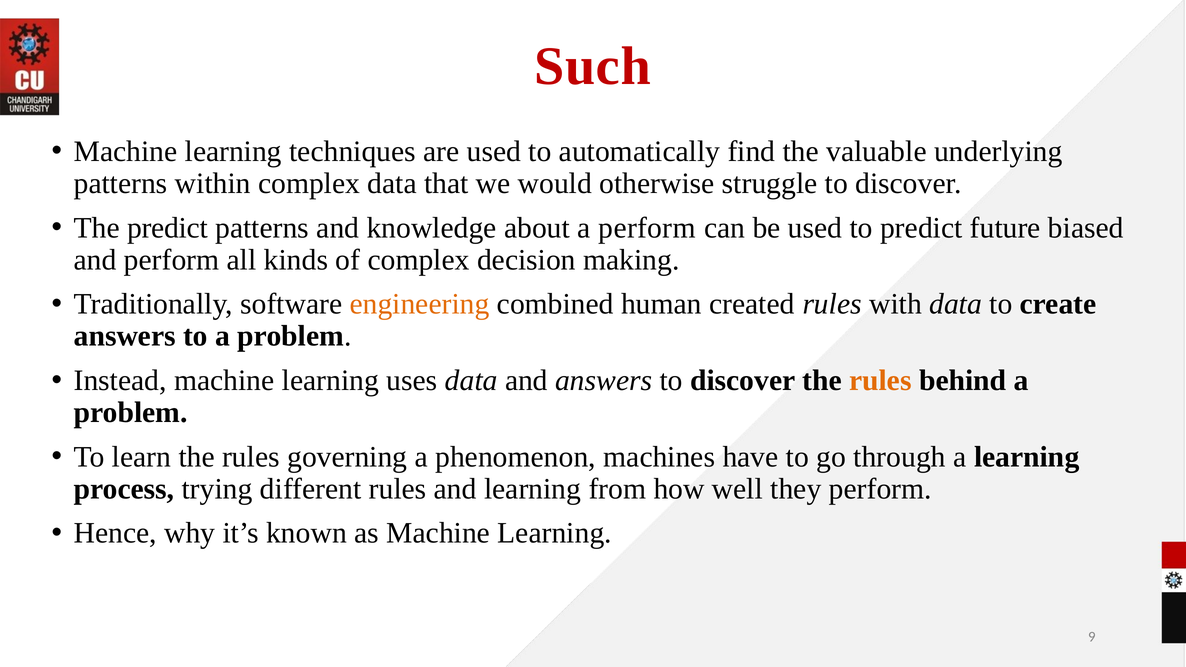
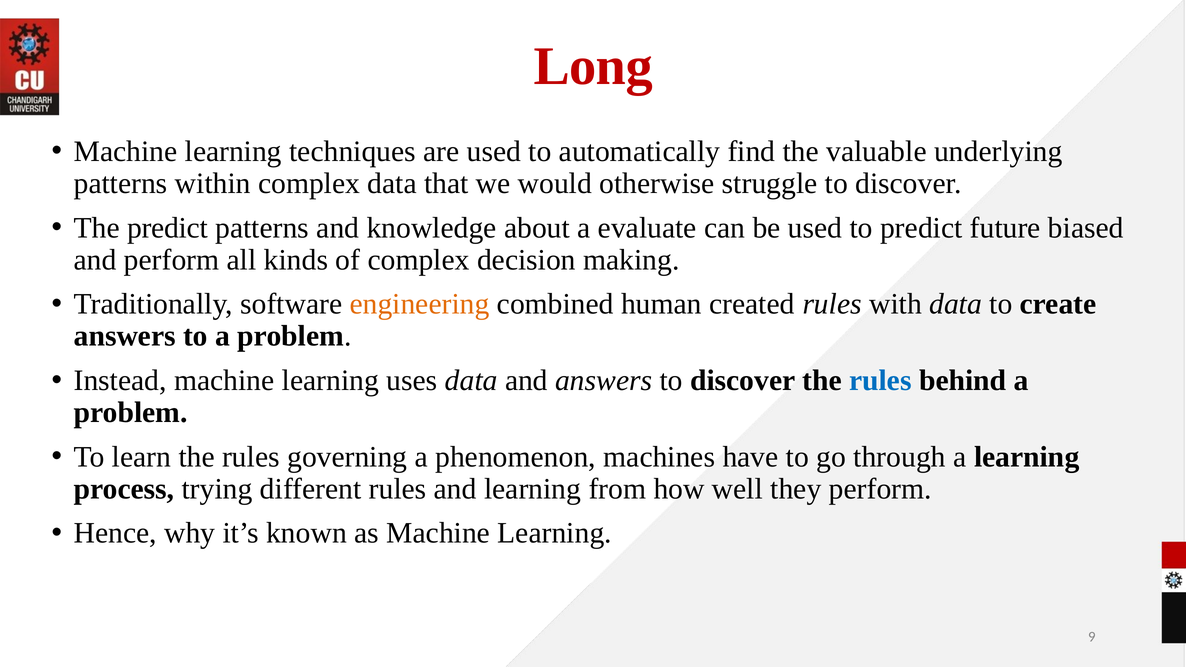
Such: Such -> Long
a perform: perform -> evaluate
rules at (880, 381) colour: orange -> blue
